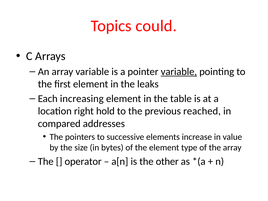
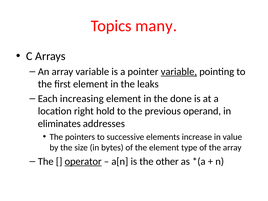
could: could -> many
table: table -> done
reached: reached -> operand
compared: compared -> eliminates
operator underline: none -> present
